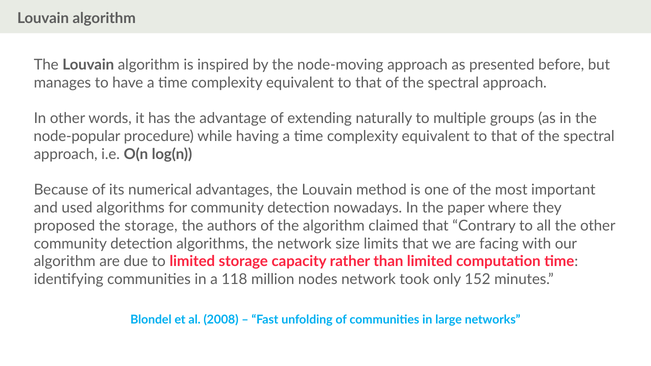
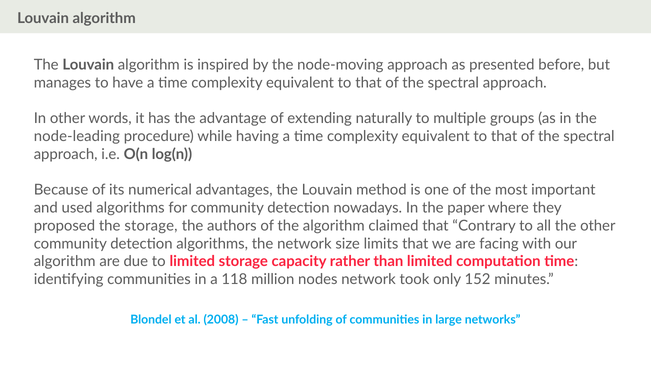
node-popular: node-popular -> node-leading
